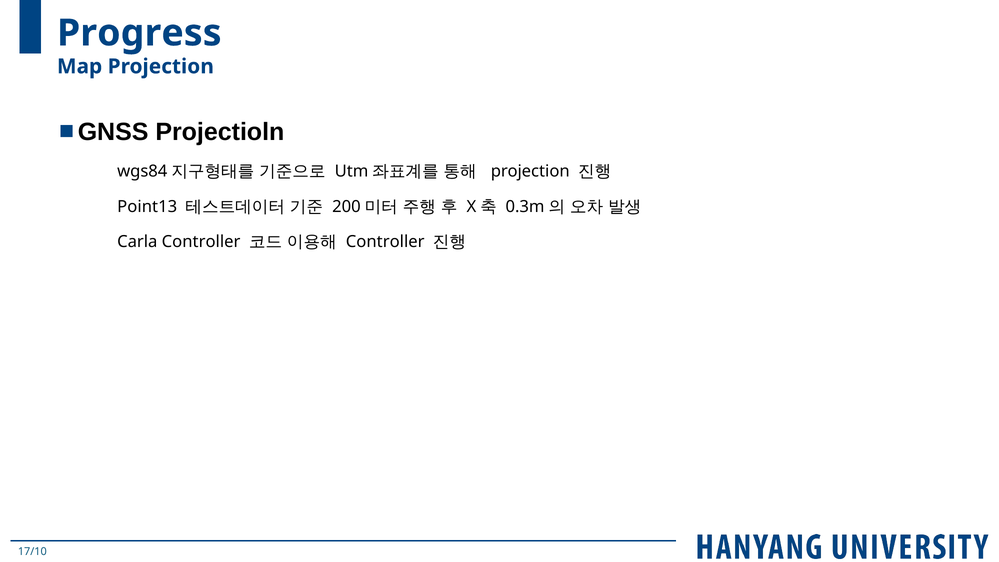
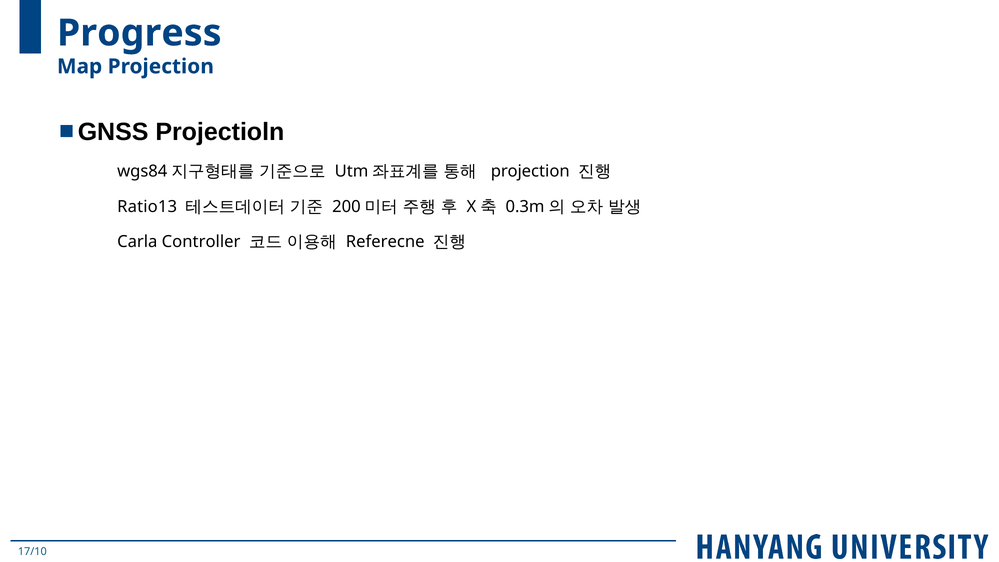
Point13: Point13 -> Ratio13
Controller at (385, 242): Controller -> Referecne
